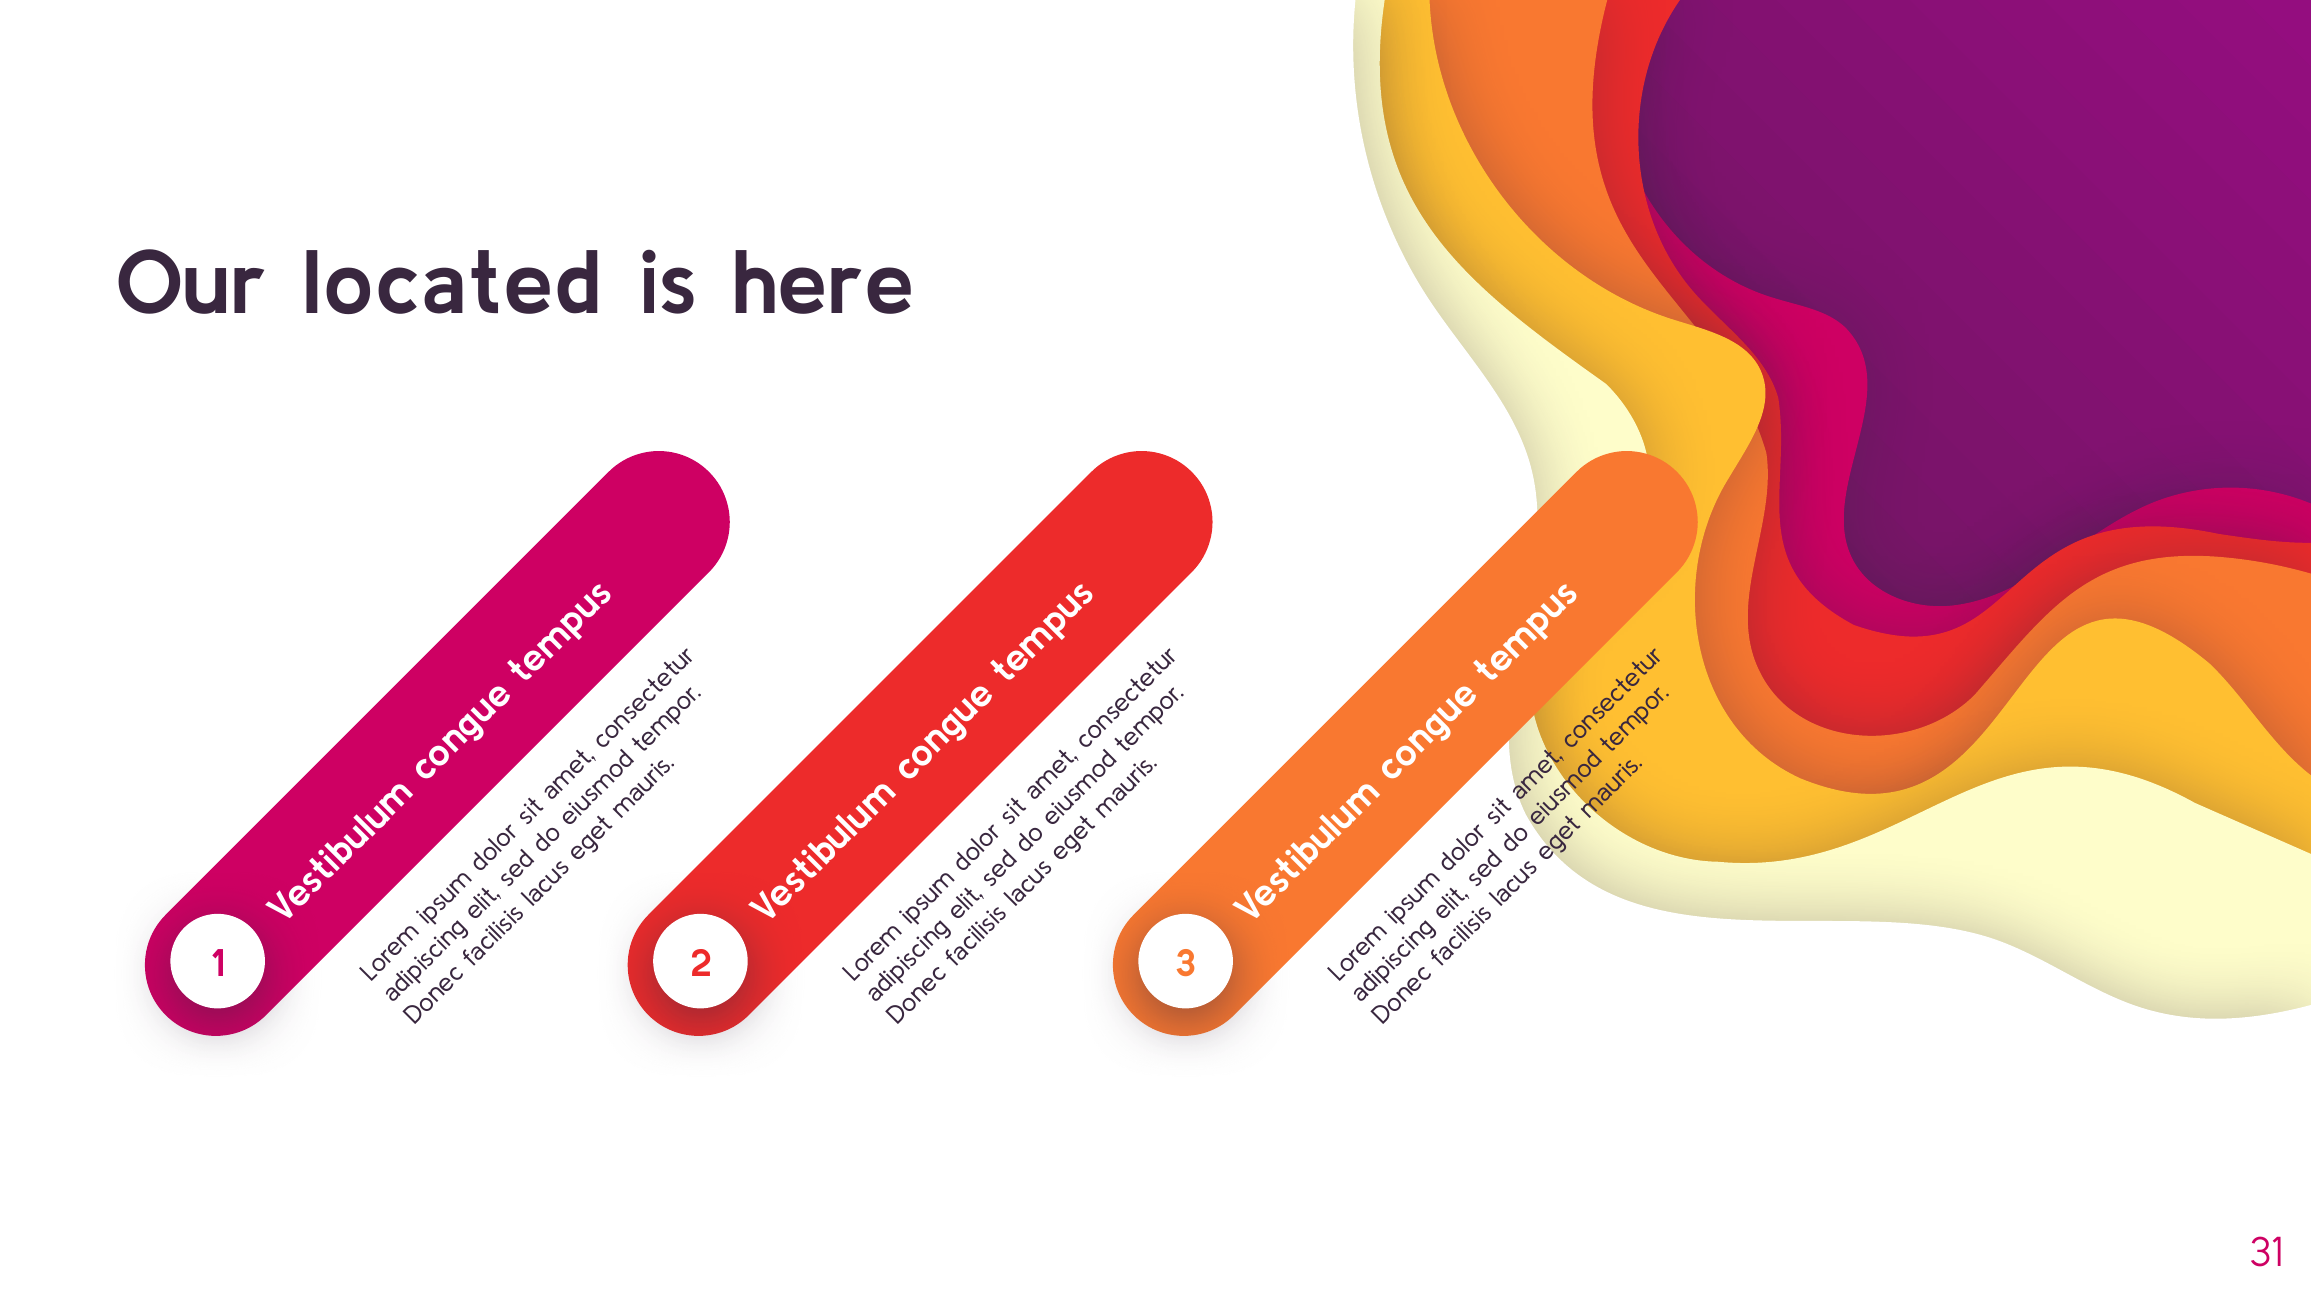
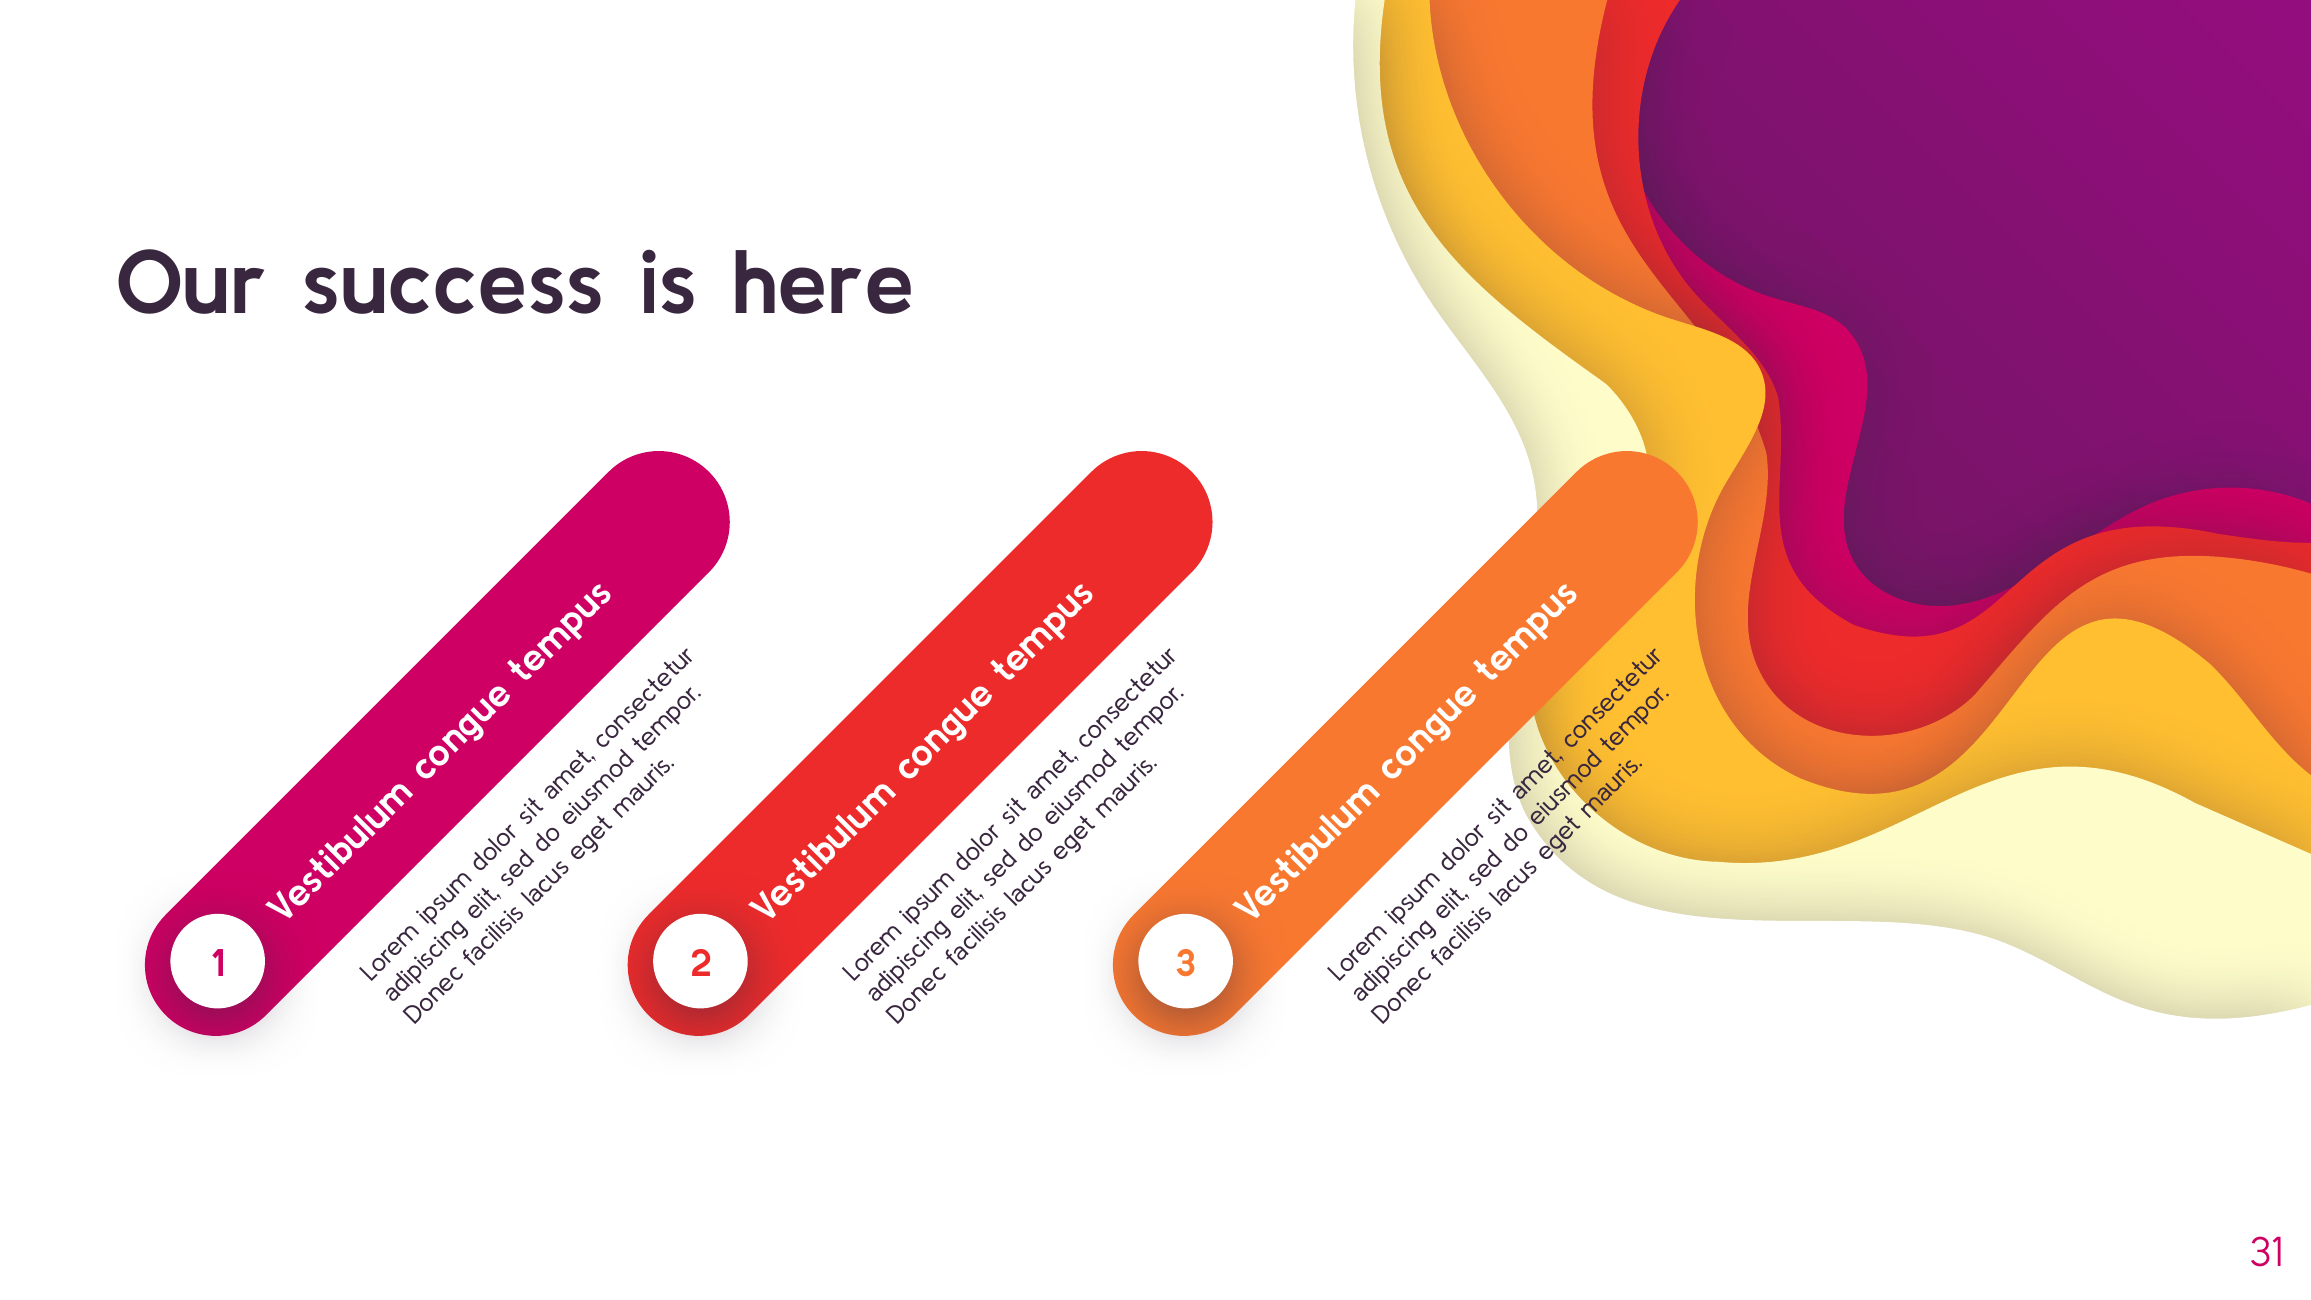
located: located -> success
